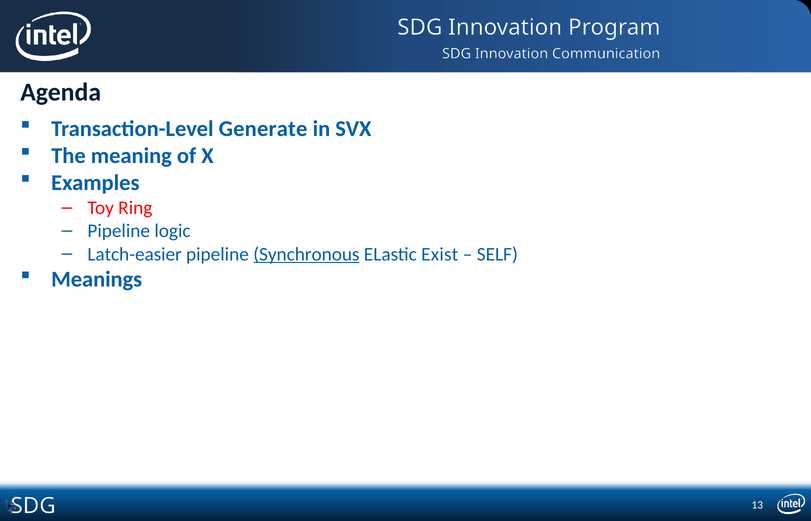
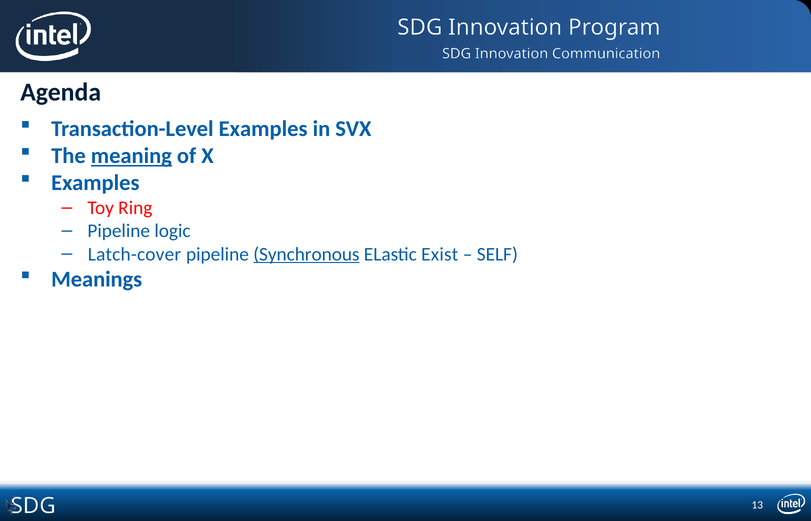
Transaction-Level Generate: Generate -> Examples
meaning underline: none -> present
Latch-easier: Latch-easier -> Latch-cover
